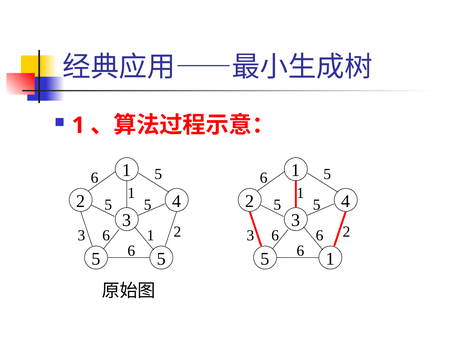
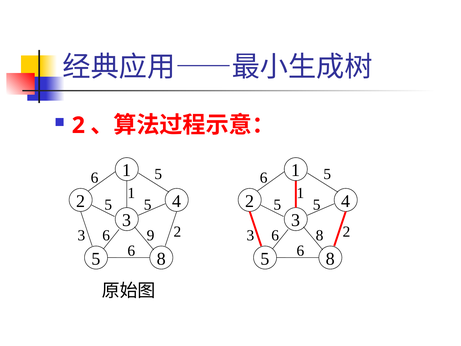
1 at (78, 125): 1 -> 2
1 at (151, 235): 1 -> 9
3 6: 6 -> 8
5 at (161, 259): 5 -> 8
1 at (330, 259): 1 -> 8
